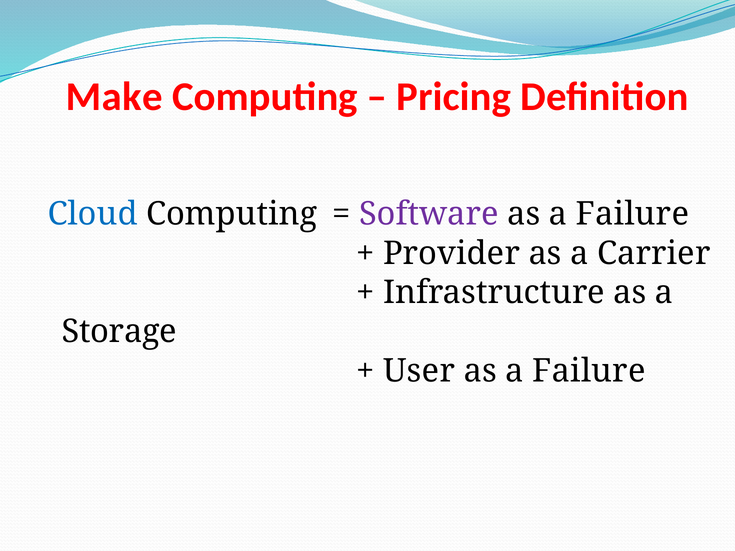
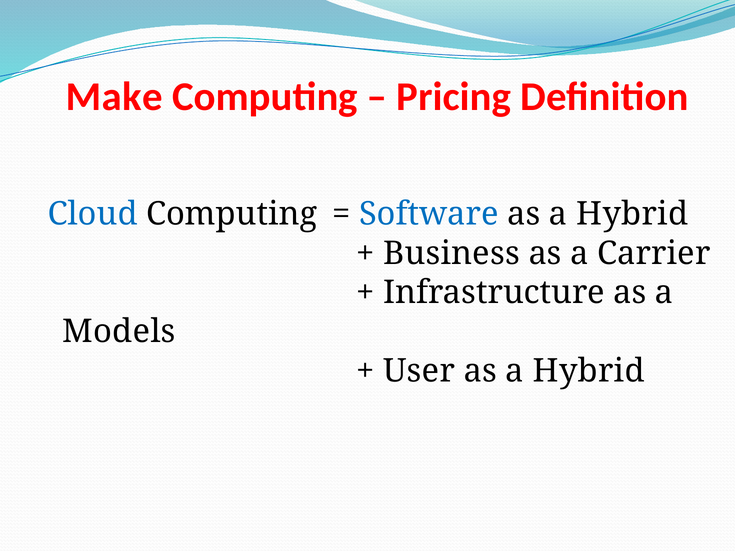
Software colour: purple -> blue
Failure at (632, 214): Failure -> Hybrid
Provider: Provider -> Business
Storage: Storage -> Models
Failure at (589, 371): Failure -> Hybrid
